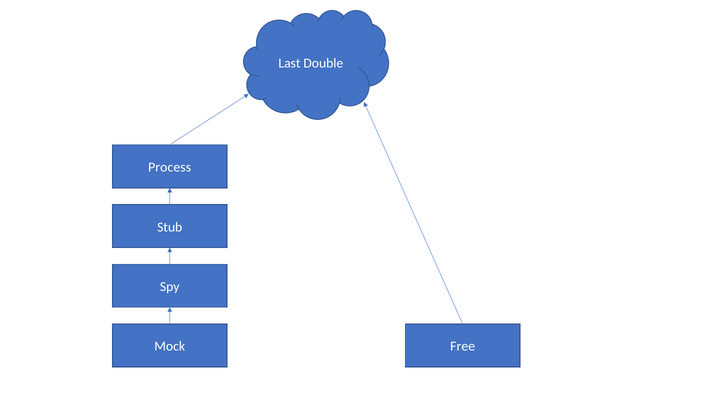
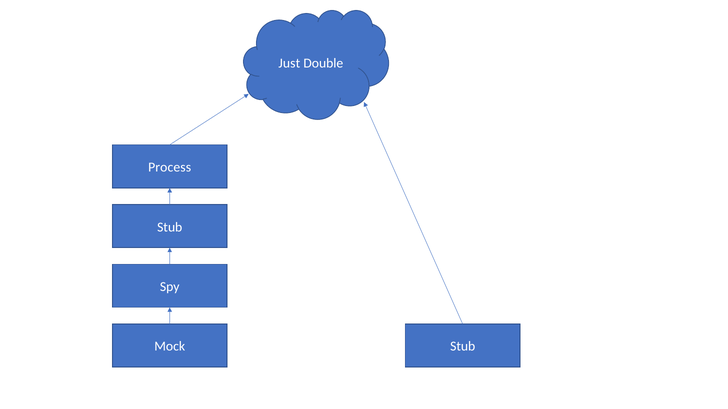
Last: Last -> Just
Mock Free: Free -> Stub
